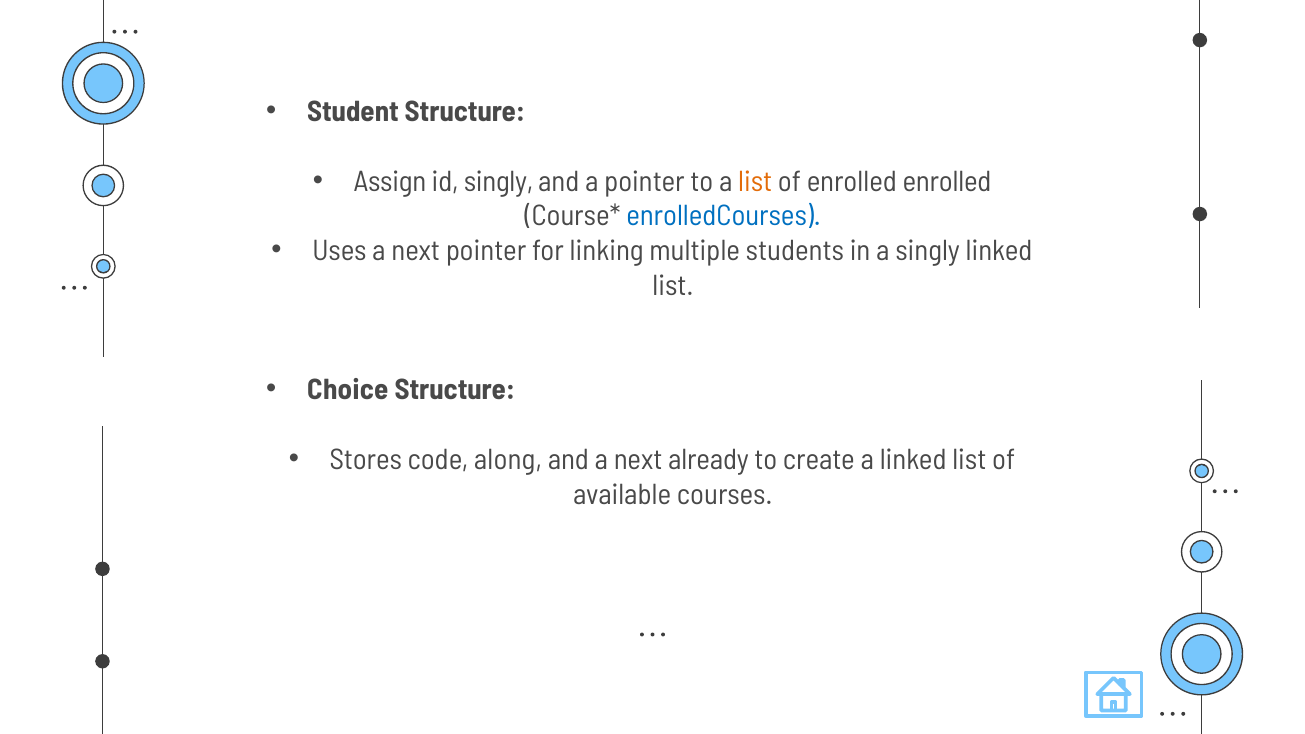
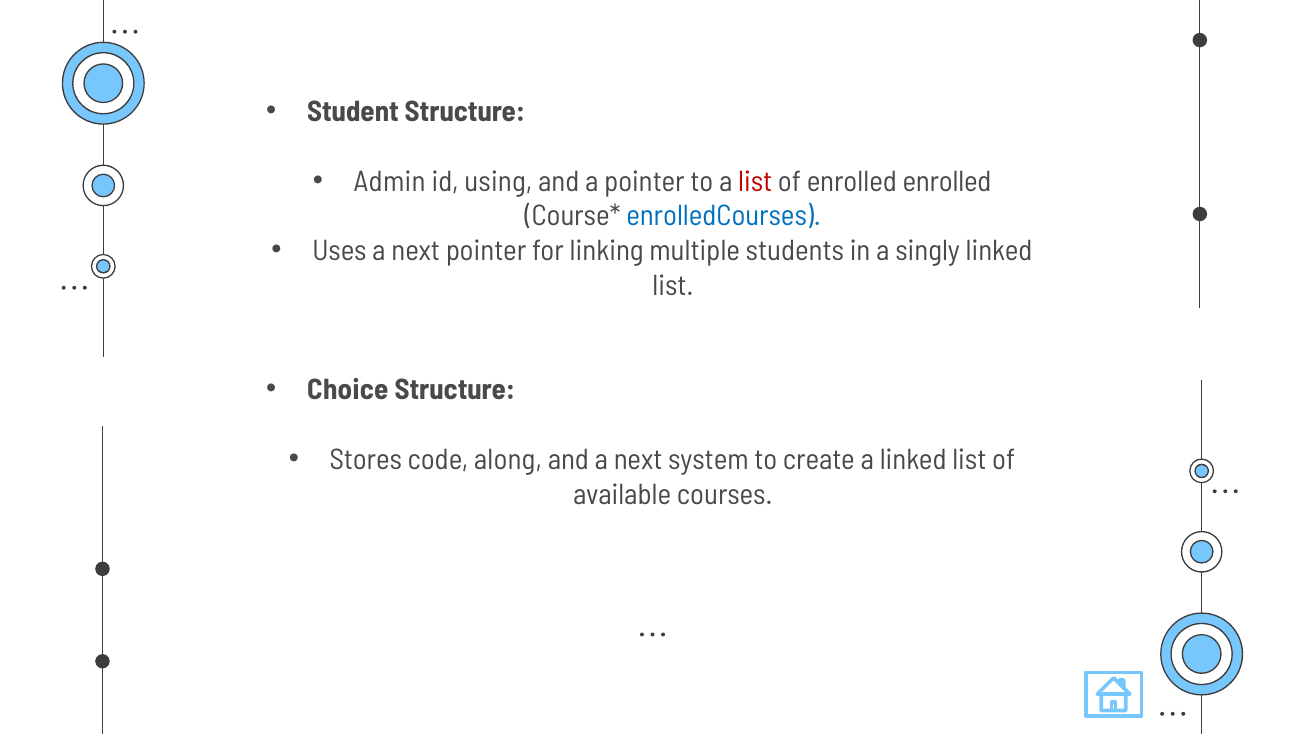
Assign: Assign -> Admin
id singly: singly -> using
list at (755, 181) colour: orange -> red
already: already -> system
